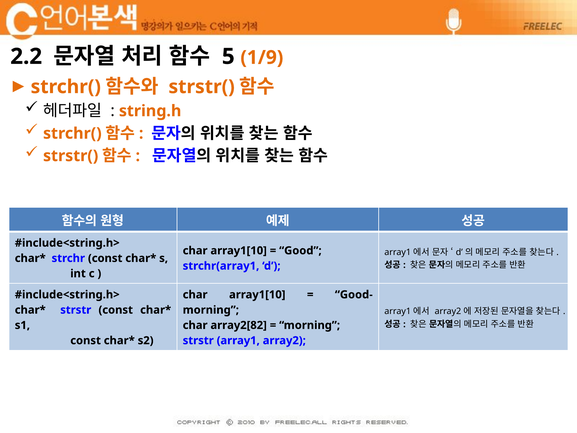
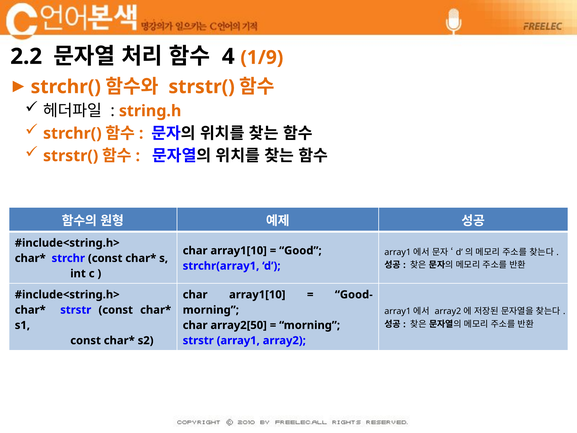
5: 5 -> 4
array2[82: array2[82 -> array2[50
